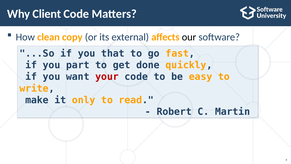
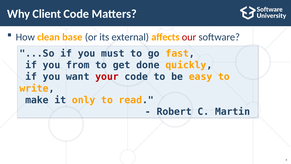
copy: copy -> base
our colour: black -> red
that: that -> must
part: part -> from
